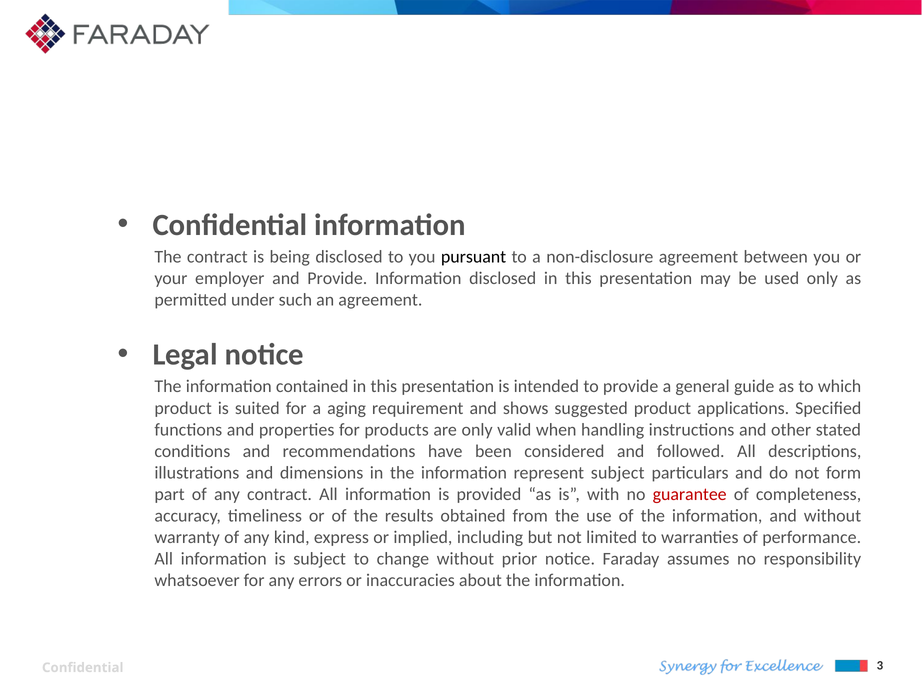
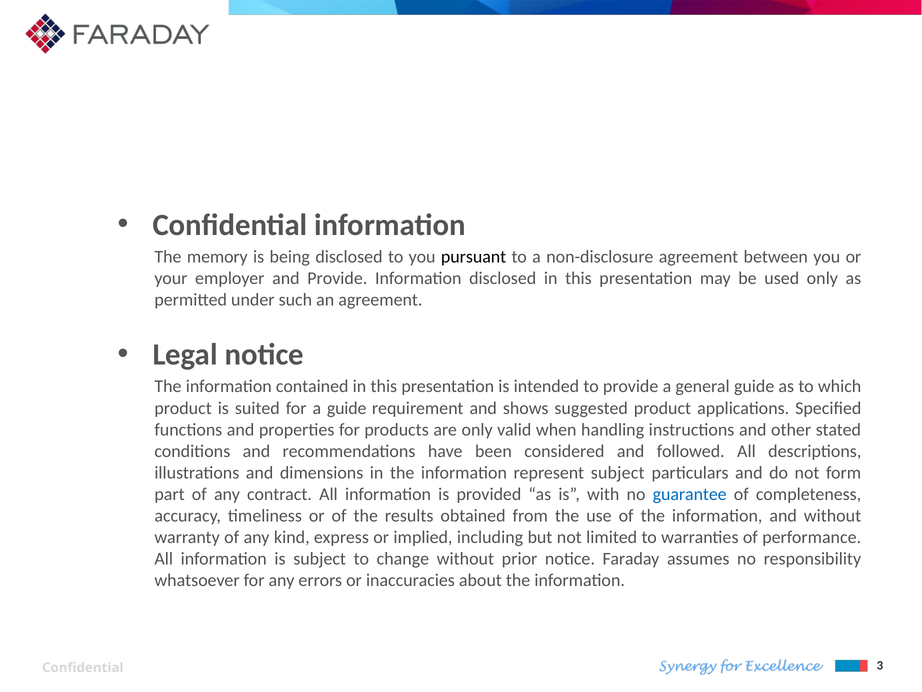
The contract: contract -> memory
a aging: aging -> guide
guarantee colour: red -> blue
